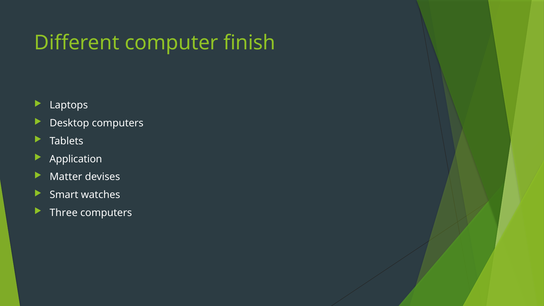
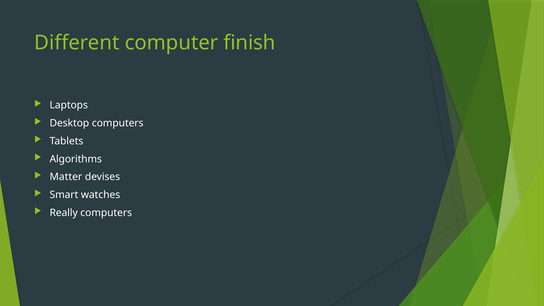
Application: Application -> Algorithms
Three: Three -> Really
